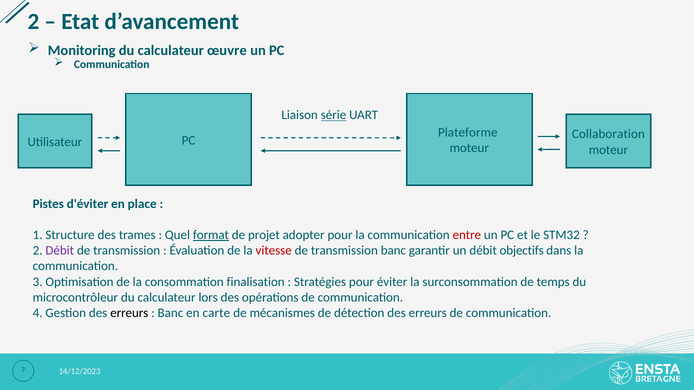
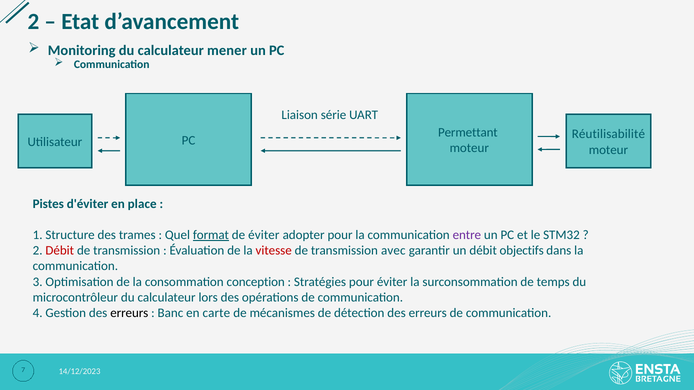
œuvre: œuvre -> mener
série underline: present -> none
Plateforme: Plateforme -> Permettant
Collaboration: Collaboration -> Réutilisabilité
de projet: projet -> éviter
entre colour: red -> purple
Débit at (60, 251) colour: purple -> red
transmission banc: banc -> avec
finalisation: finalisation -> conception
